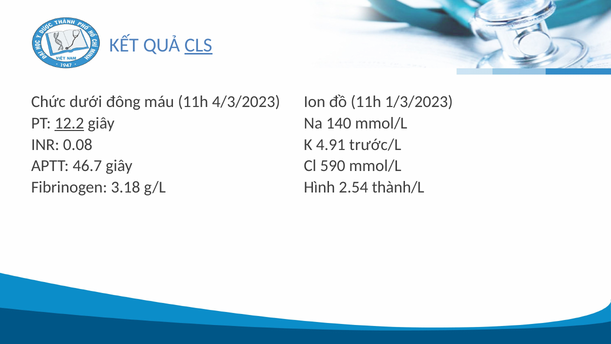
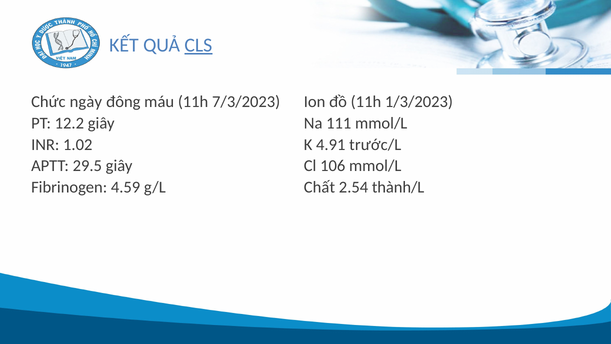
dưới: dưới -> ngày
4/3/2023: 4/3/2023 -> 7/3/2023
12.2 underline: present -> none
140: 140 -> 111
0.08: 0.08 -> 1.02
46.7: 46.7 -> 29.5
590: 590 -> 106
3.18: 3.18 -> 4.59
Hình: Hình -> Chất
